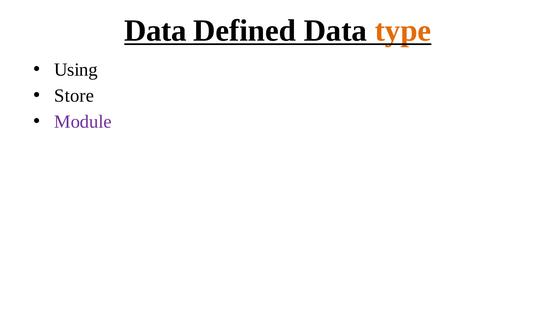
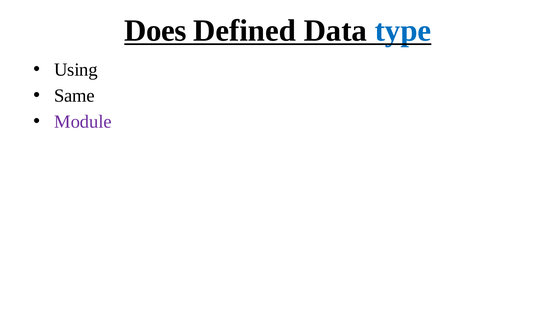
Data at (155, 31): Data -> Does
type colour: orange -> blue
Store: Store -> Same
